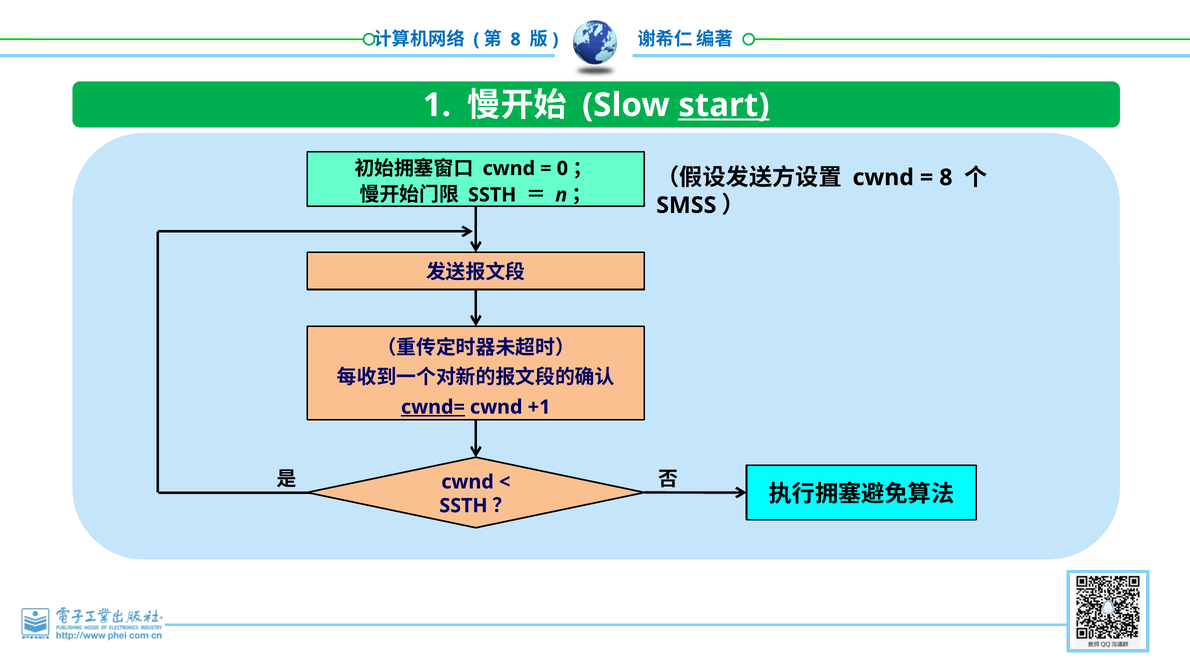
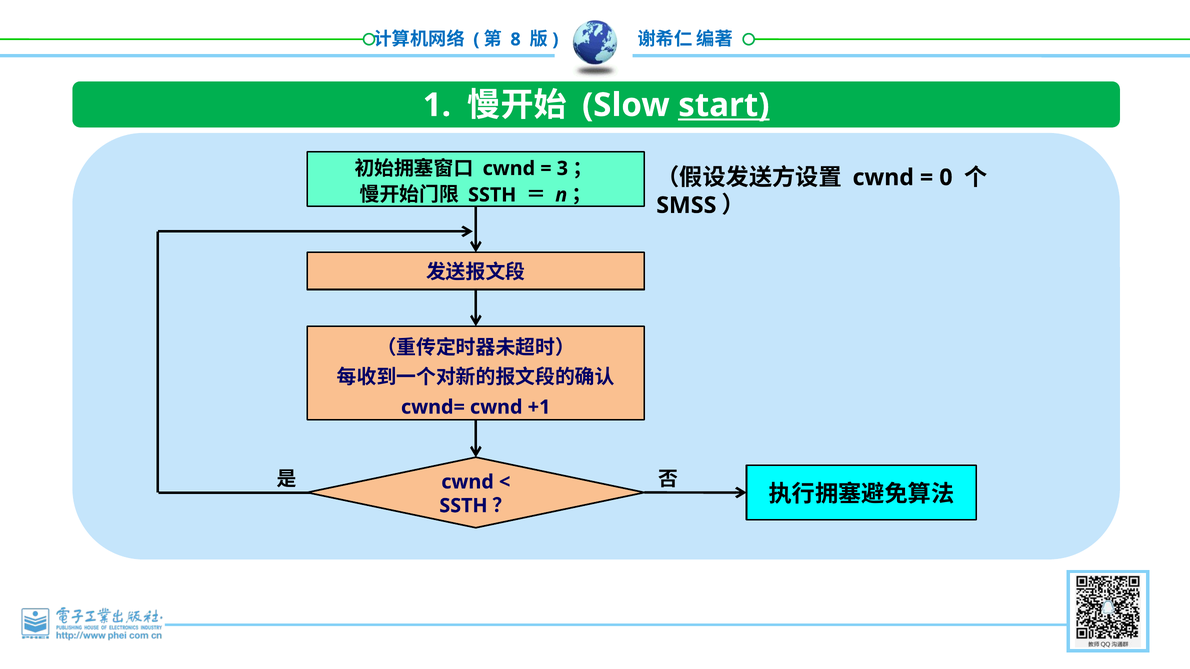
0: 0 -> 3
8 at (946, 178): 8 -> 0
cwnd= underline: present -> none
